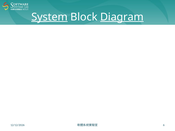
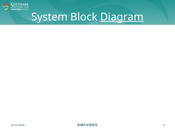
System underline: present -> none
